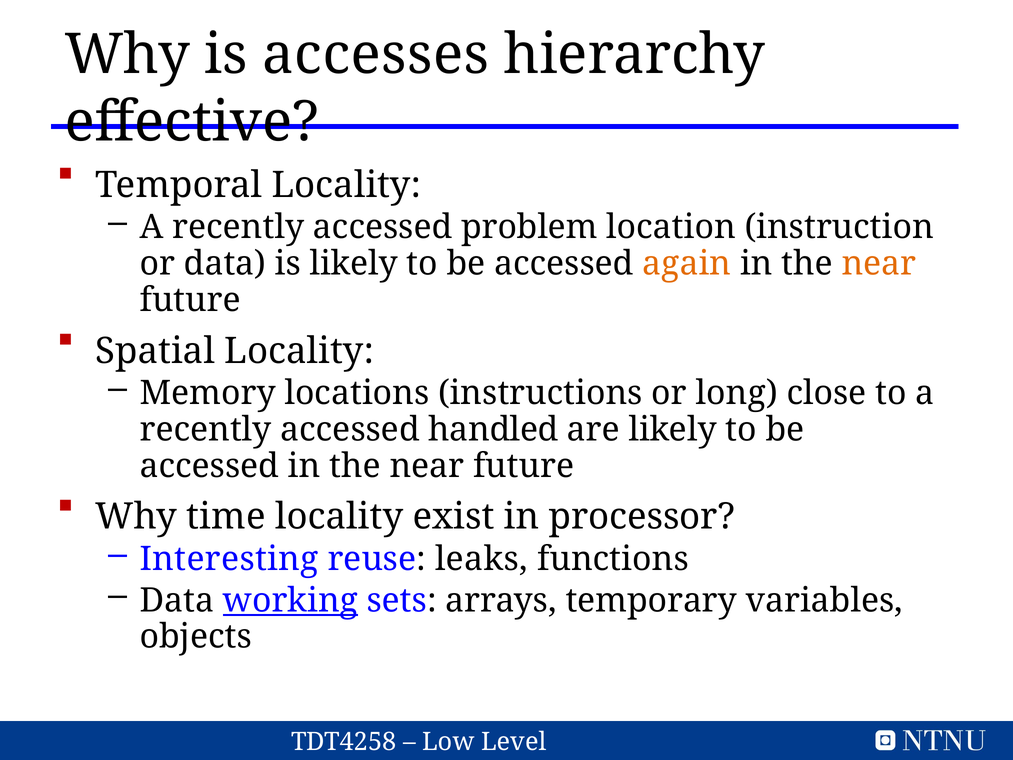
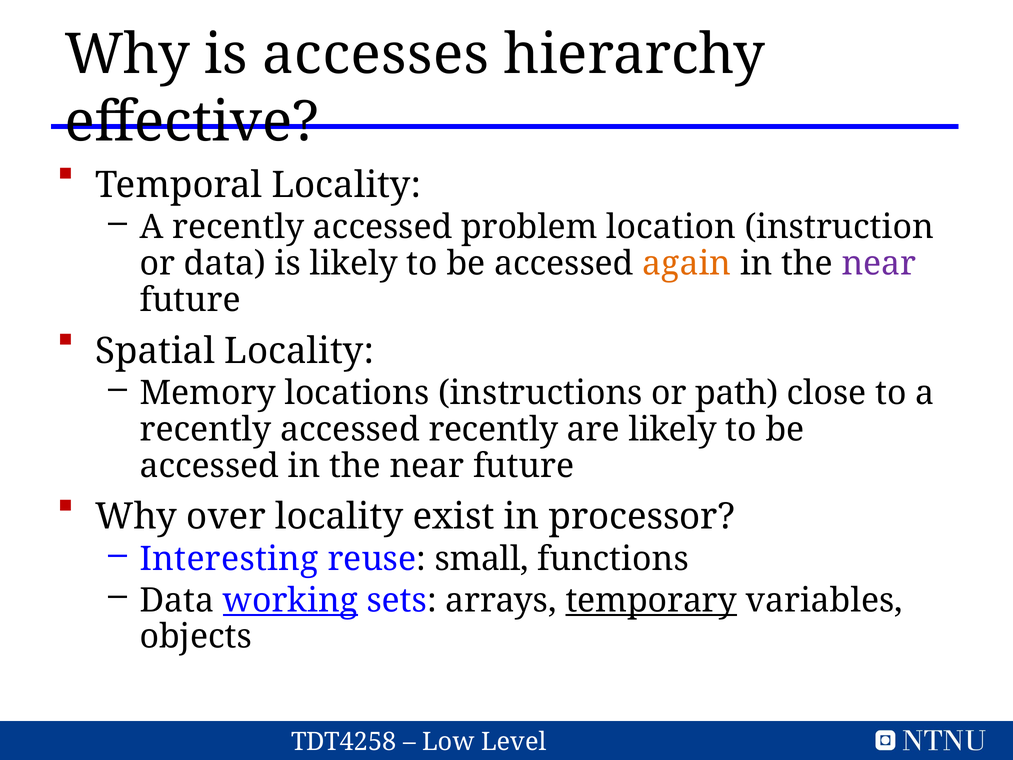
near at (879, 264) colour: orange -> purple
long: long -> path
accessed handled: handled -> recently
time: time -> over
leaks: leaks -> small
temporary underline: none -> present
